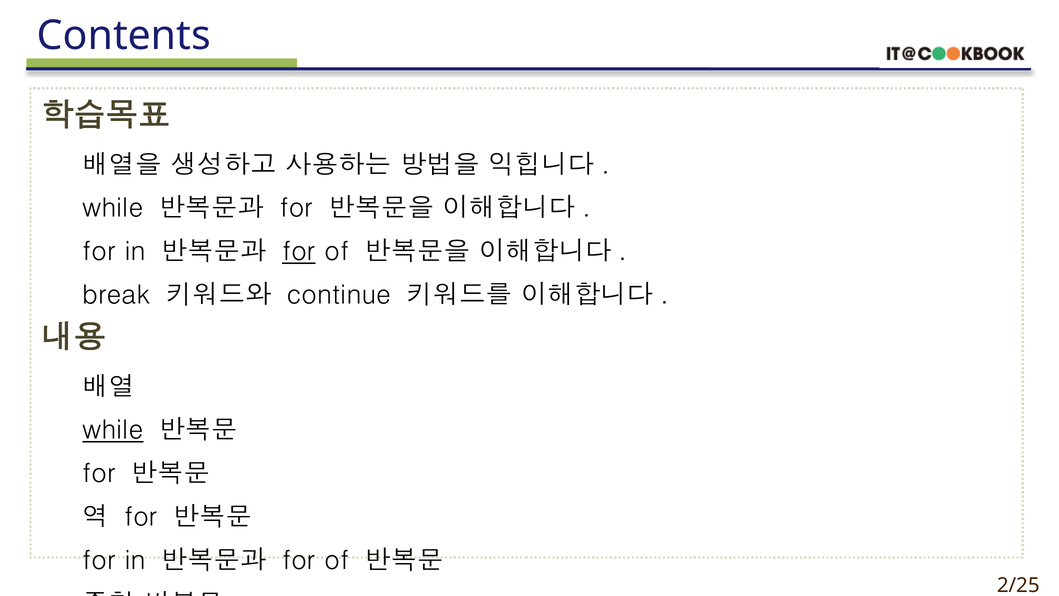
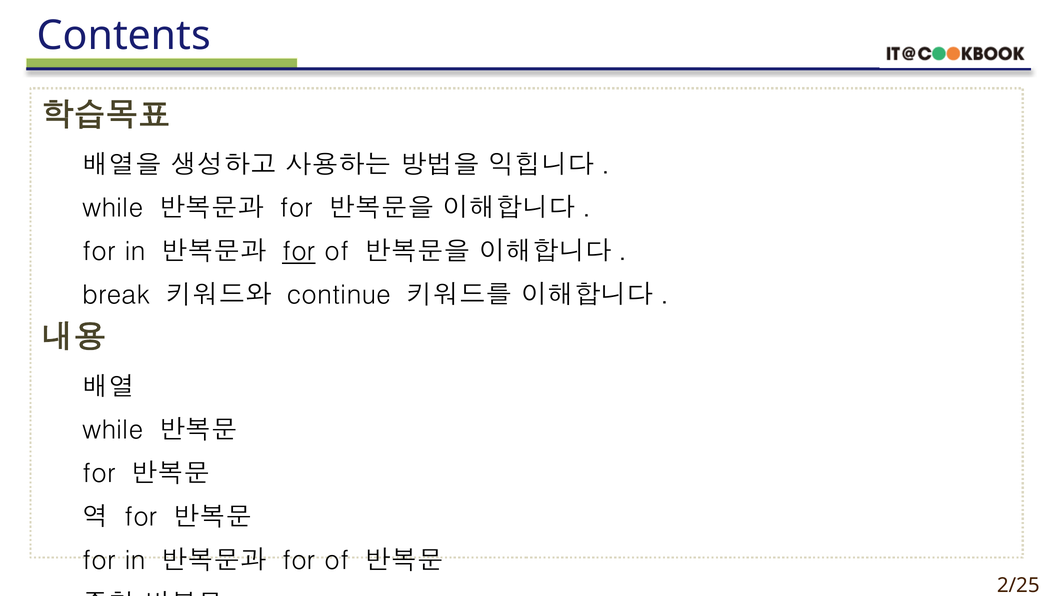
while at (113, 430) underline: present -> none
